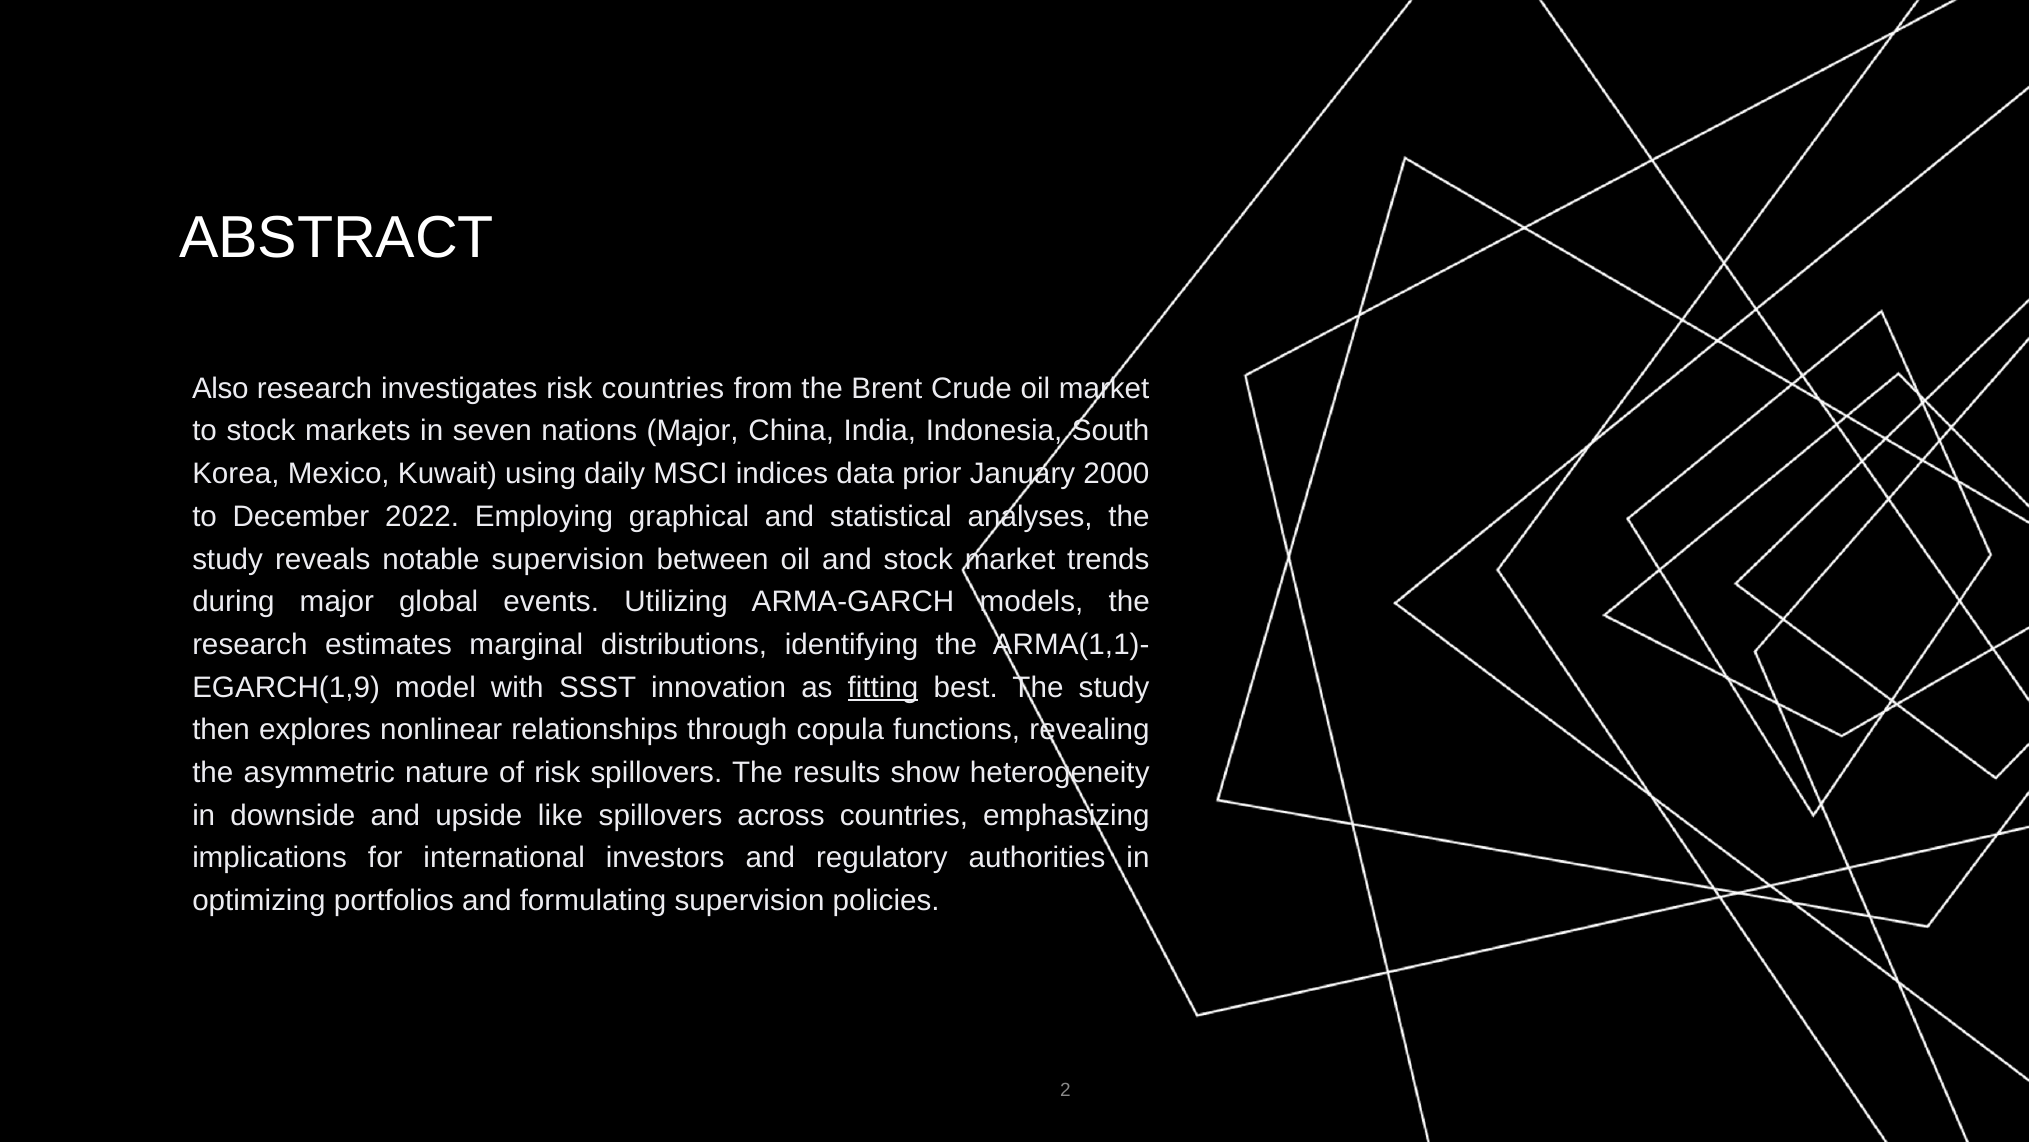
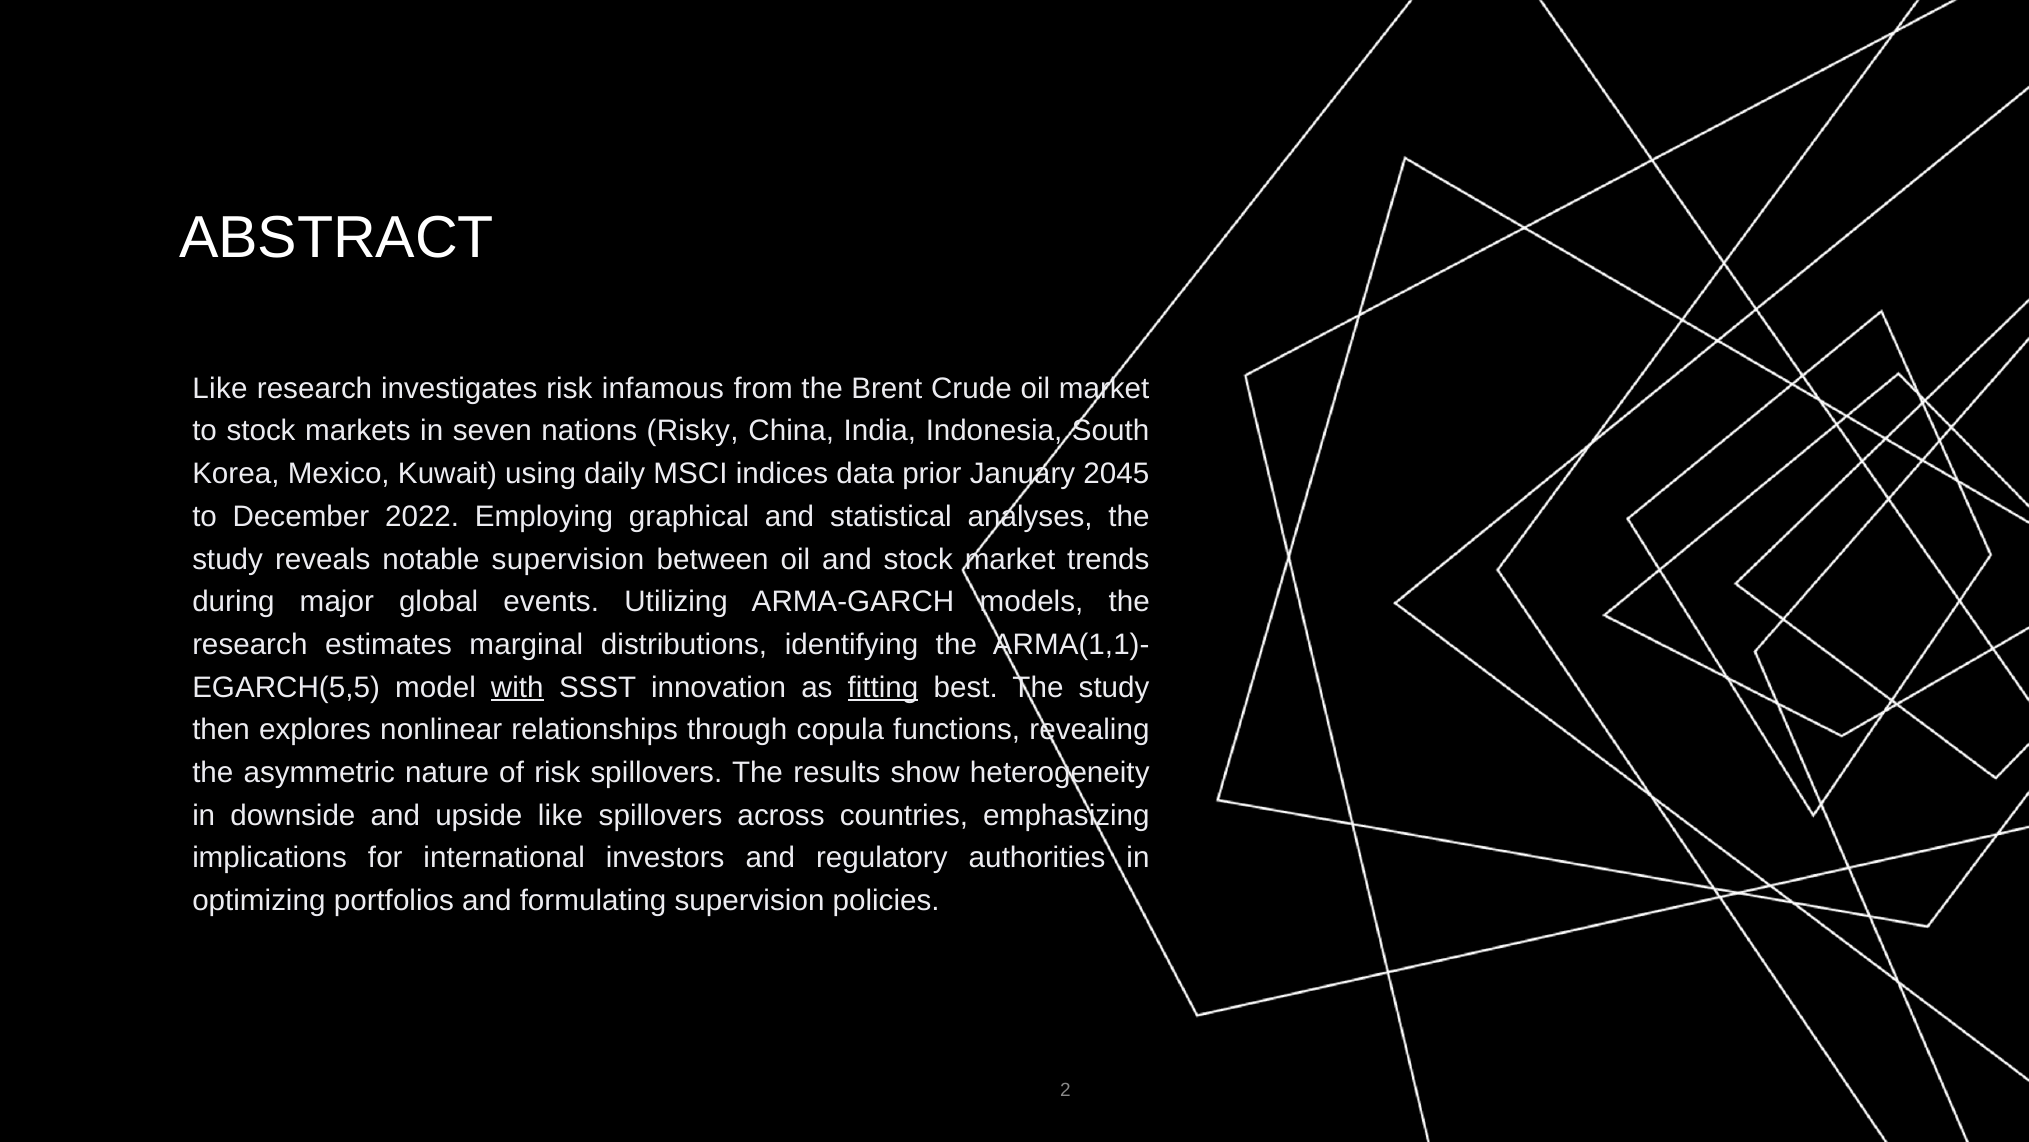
Also at (220, 388): Also -> Like
risk countries: countries -> infamous
nations Major: Major -> Risky
2000: 2000 -> 2045
EGARCH(1,9: EGARCH(1,9 -> EGARCH(5,5
with underline: none -> present
